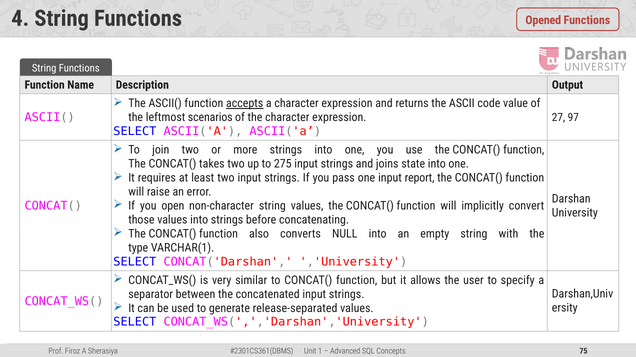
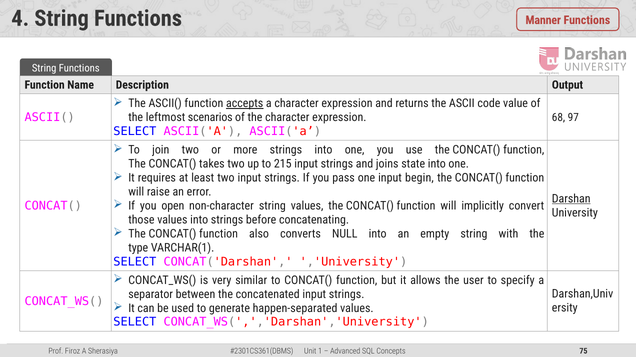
Opened: Opened -> Manner
27: 27 -> 68
275: 275 -> 215
report: report -> begin
Darshan underline: none -> present
release-separated: release-separated -> happen-separated
